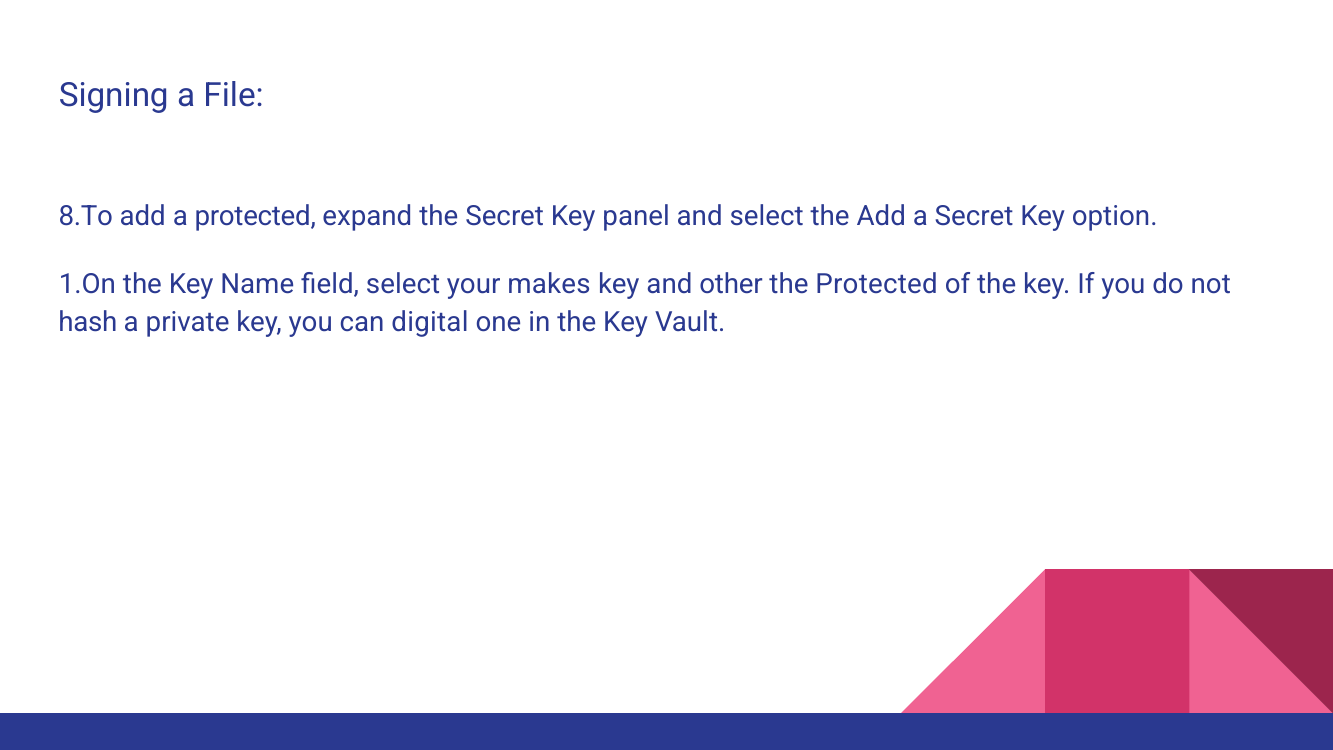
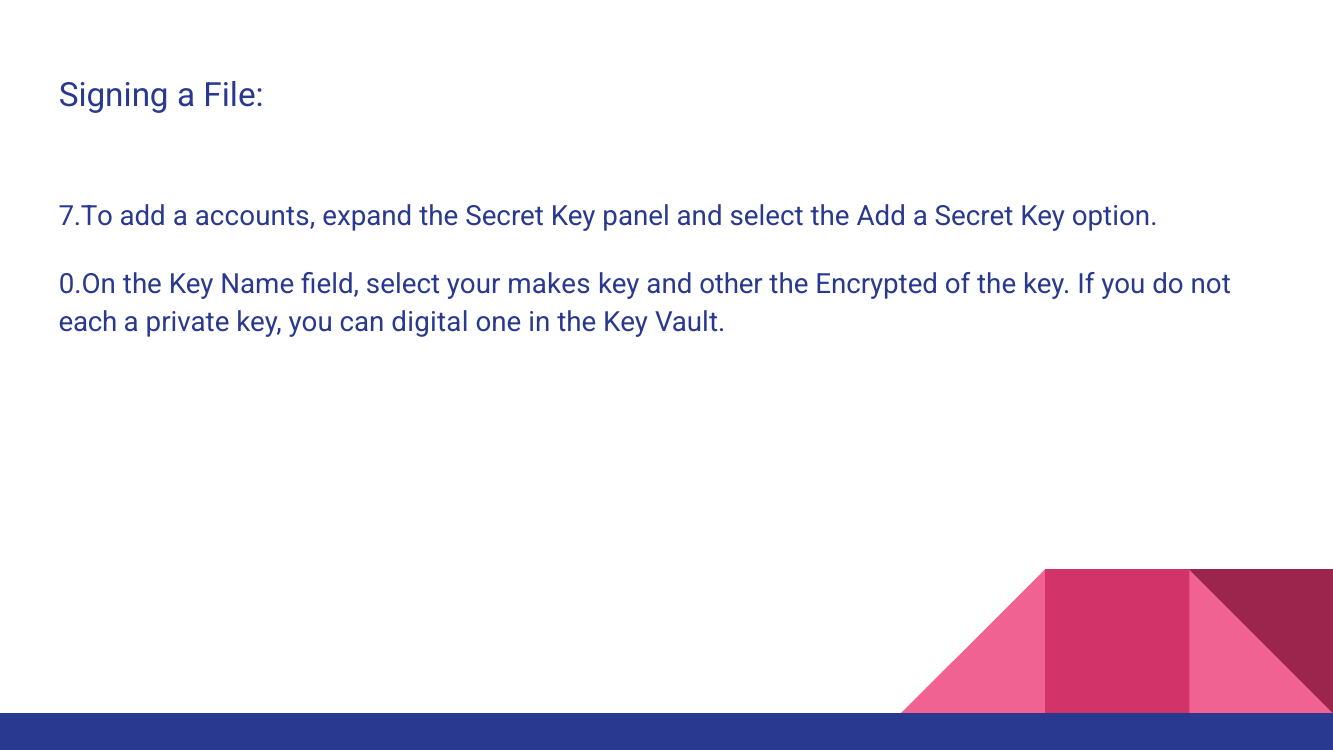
8.To: 8.To -> 7.To
a protected: protected -> accounts
1.On: 1.On -> 0.On
the Protected: Protected -> Encrypted
hash: hash -> each
